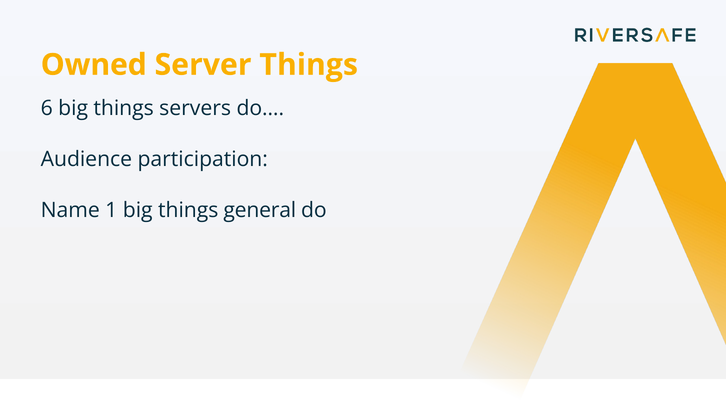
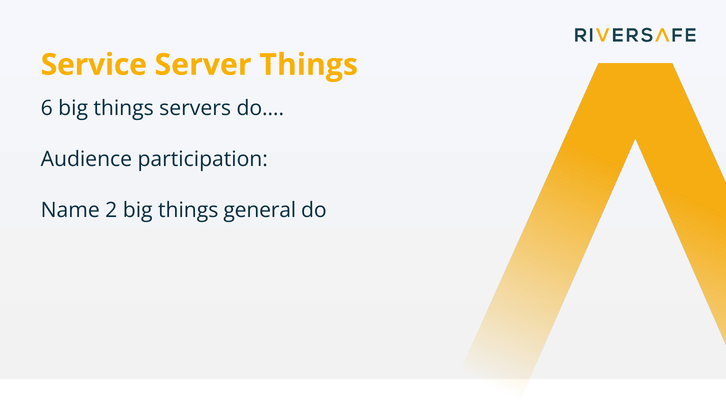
Owned: Owned -> Service
1: 1 -> 2
